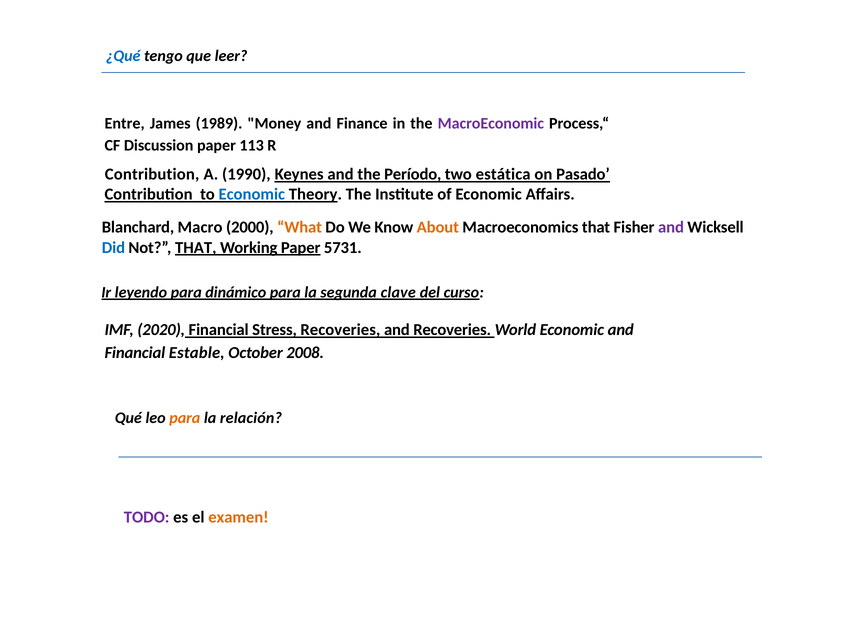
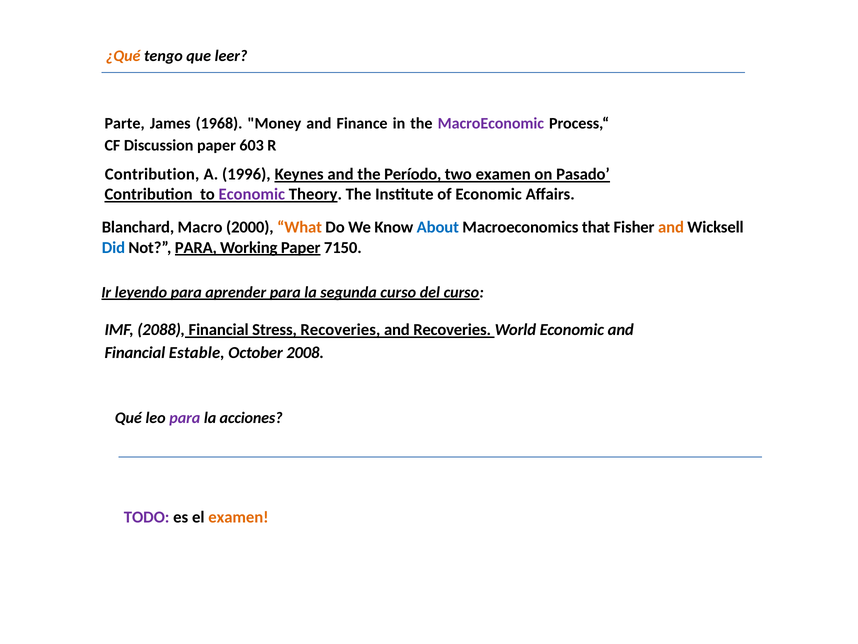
¿Qué colour: blue -> orange
Entre: Entre -> Parte
1989: 1989 -> 1968
113: 113 -> 603
1990: 1990 -> 1996
two estática: estática -> examen
Economic at (252, 194) colour: blue -> purple
About colour: orange -> blue
and at (671, 227) colour: purple -> orange
Not THAT: THAT -> PARA
5731: 5731 -> 7150
dinámico: dinámico -> aprender
segunda clave: clave -> curso
2020: 2020 -> 2088
para at (185, 418) colour: orange -> purple
relación: relación -> acciones
